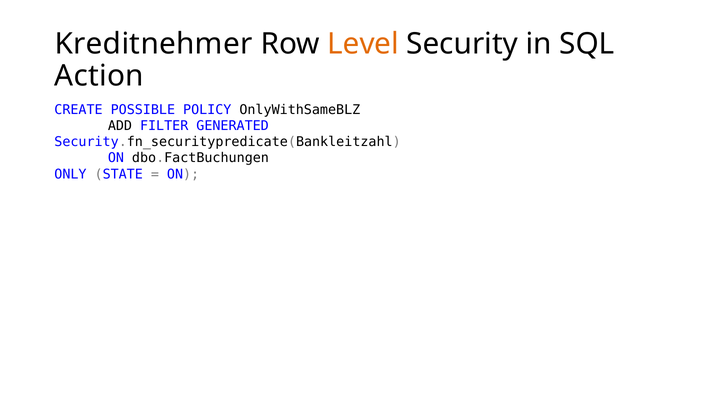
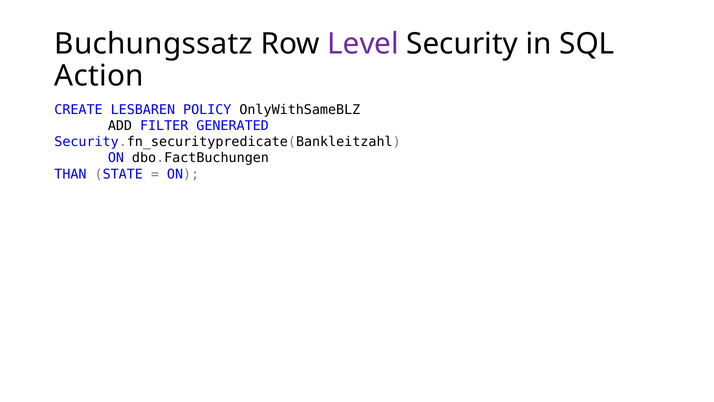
Kreditnehmer: Kreditnehmer -> Buchungssatz
Level colour: orange -> purple
POSSIBLE: POSSIBLE -> LESBAREN
ONLY: ONLY -> THAN
